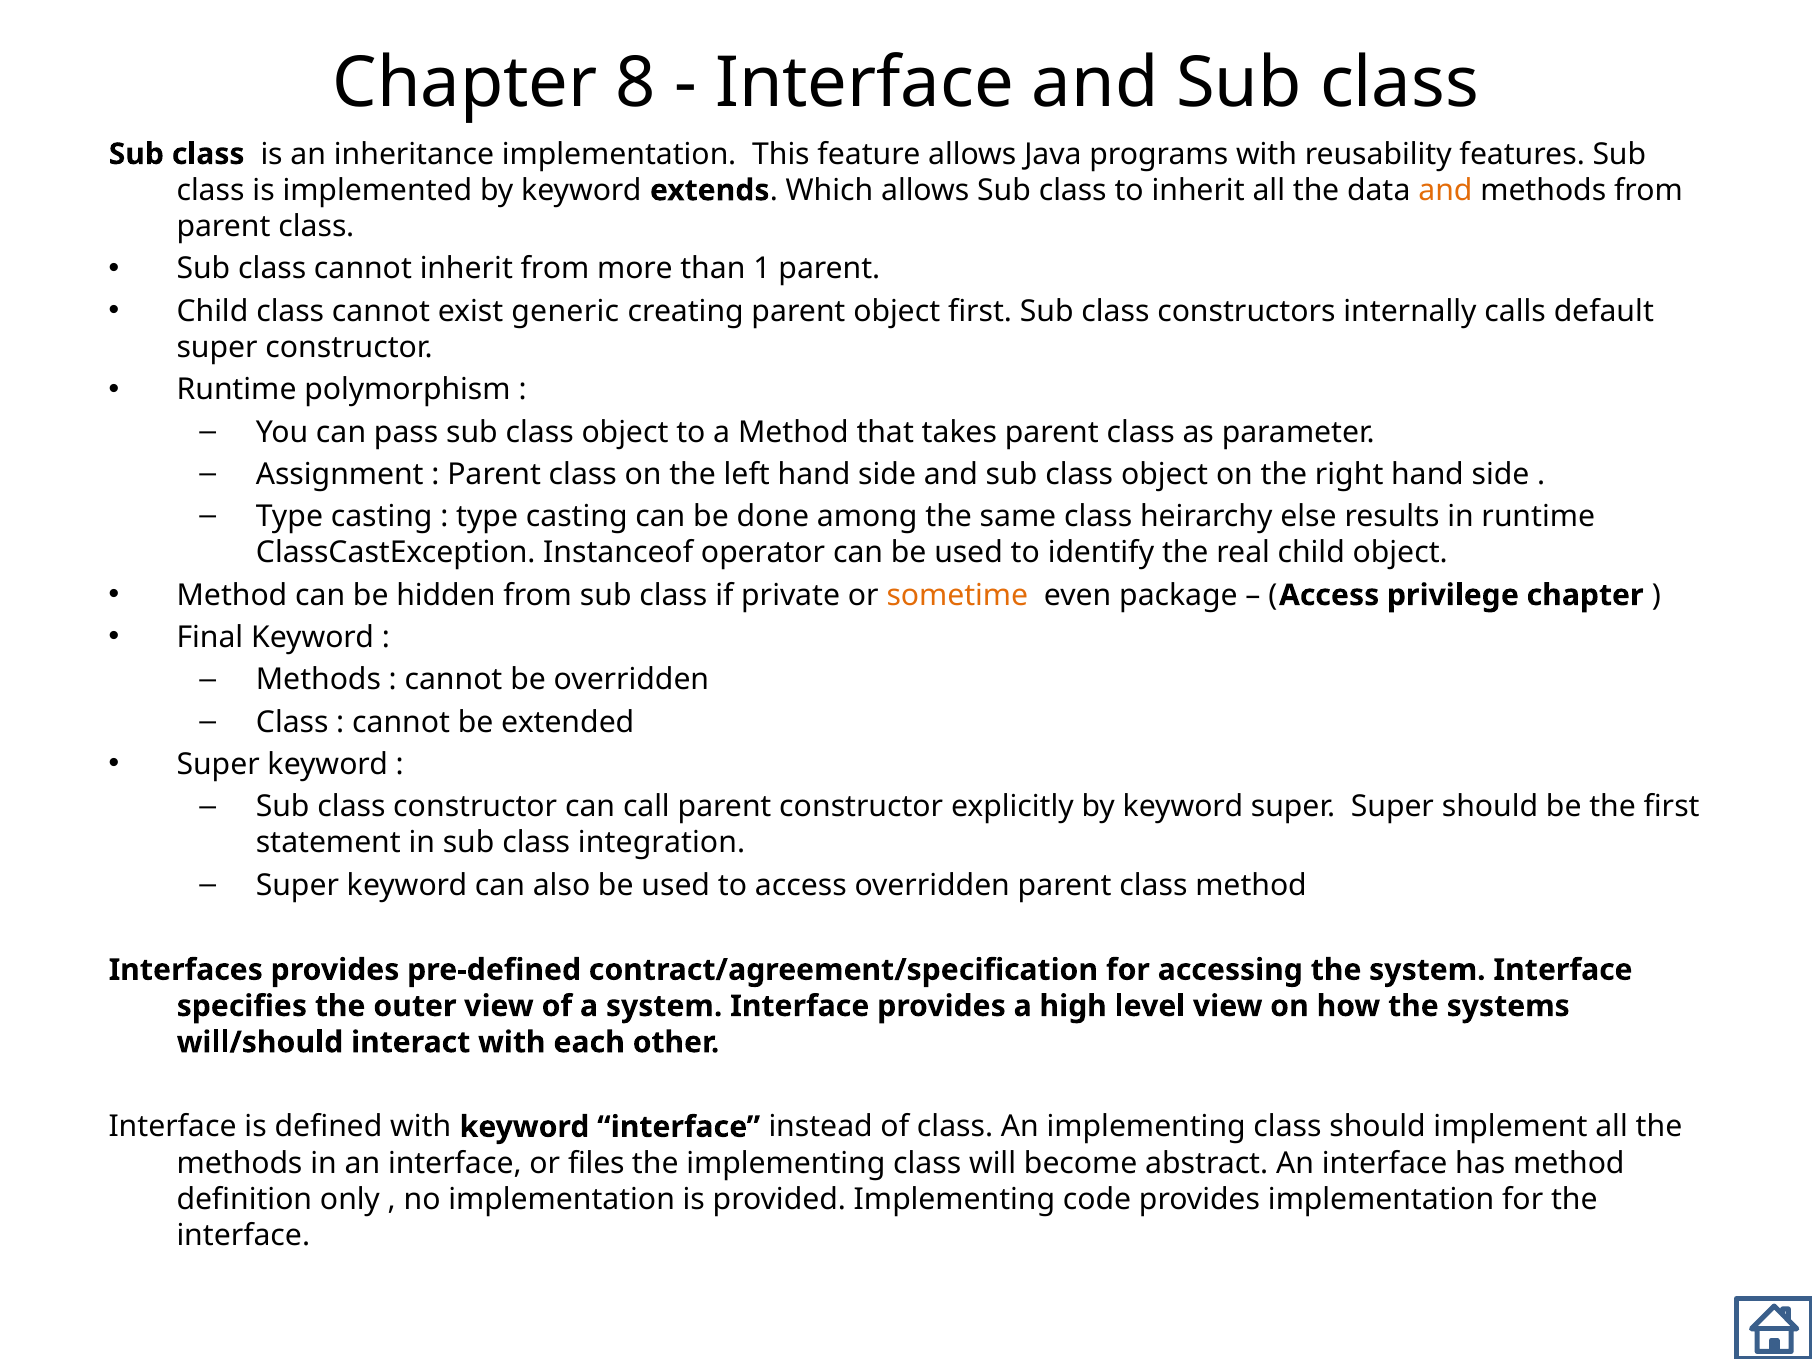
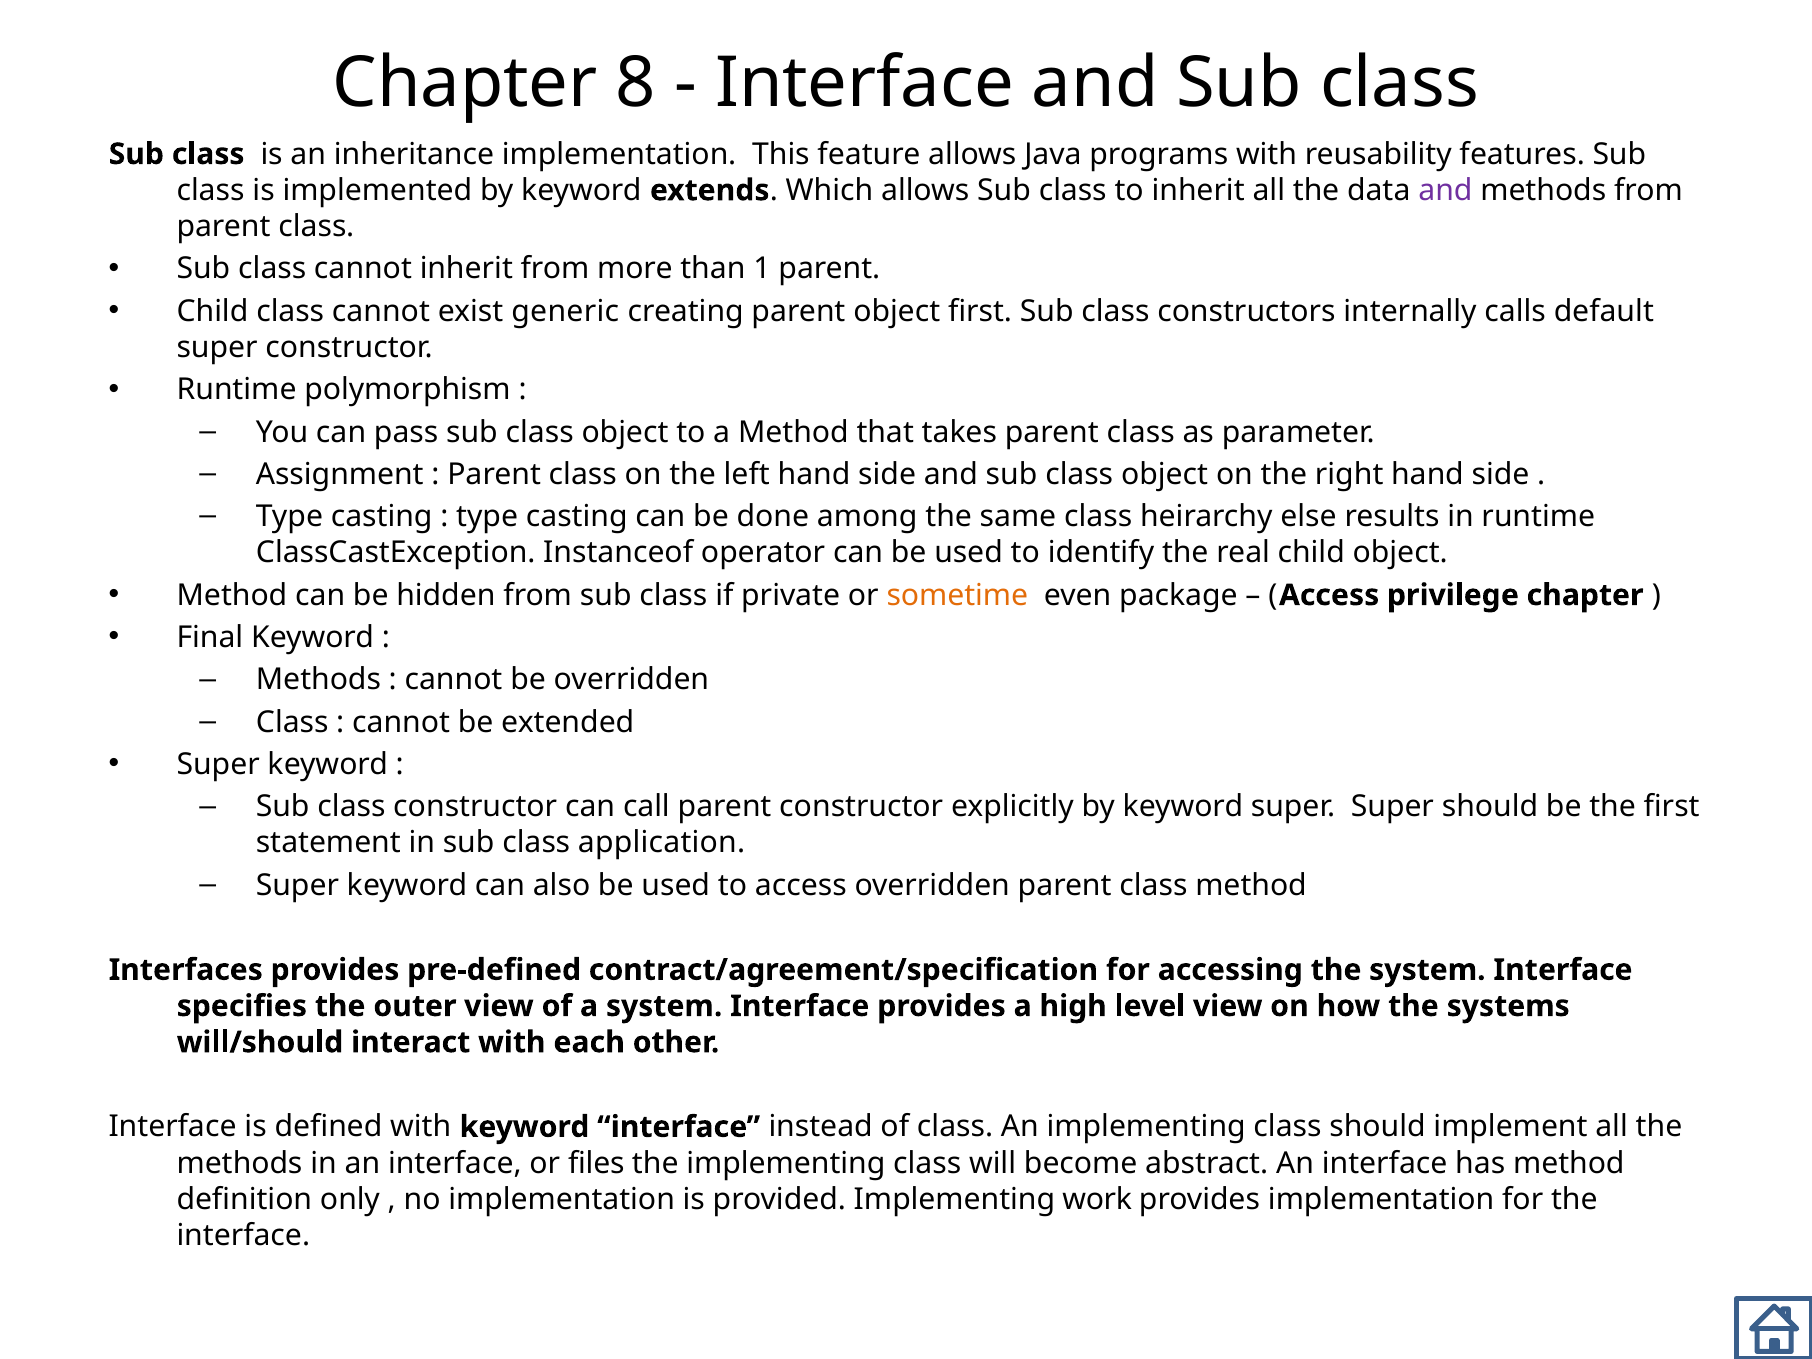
and at (1445, 190) colour: orange -> purple
integration: integration -> application
code: code -> work
